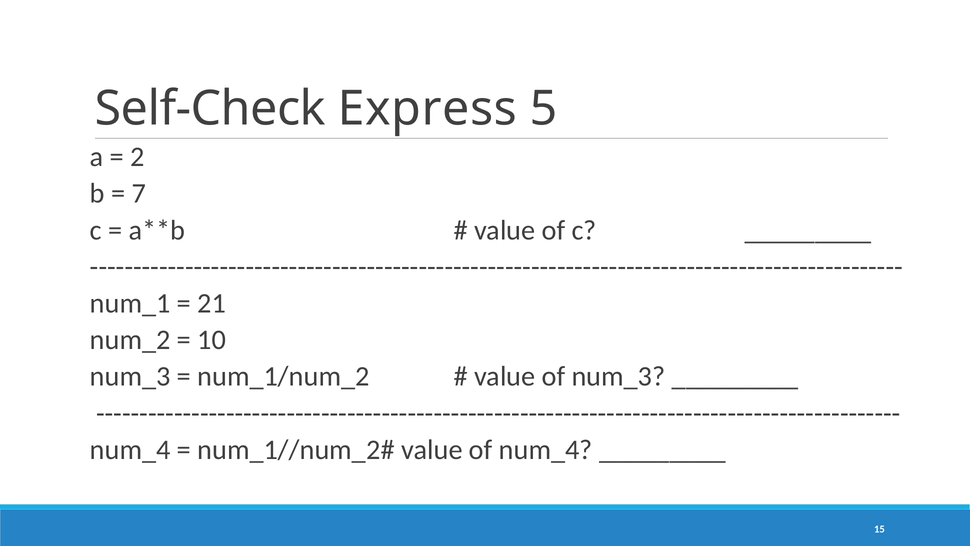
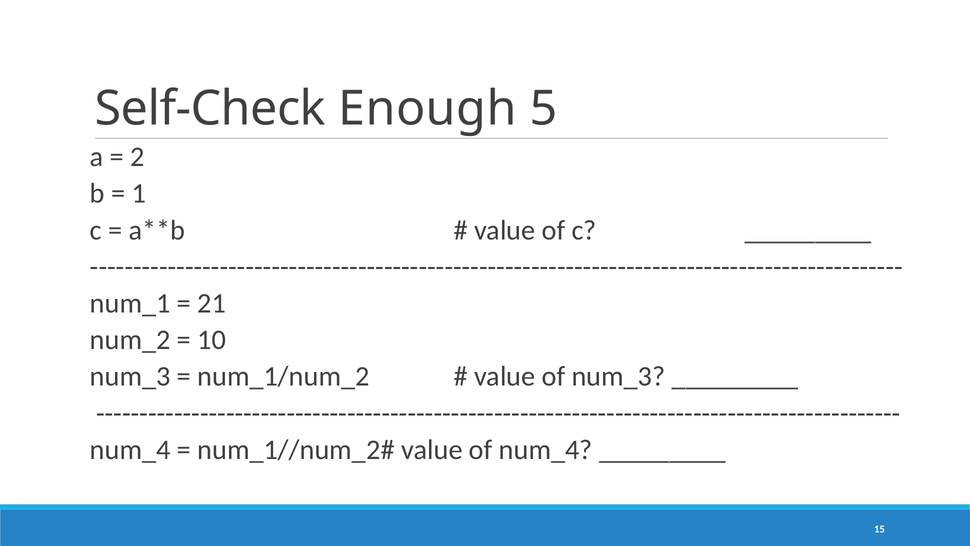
Express: Express -> Enough
7: 7 -> 1
